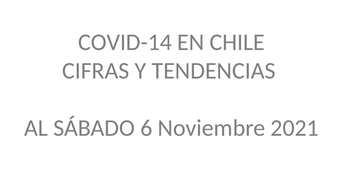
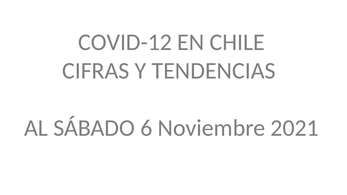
COVID-14: COVID-14 -> COVID-12
